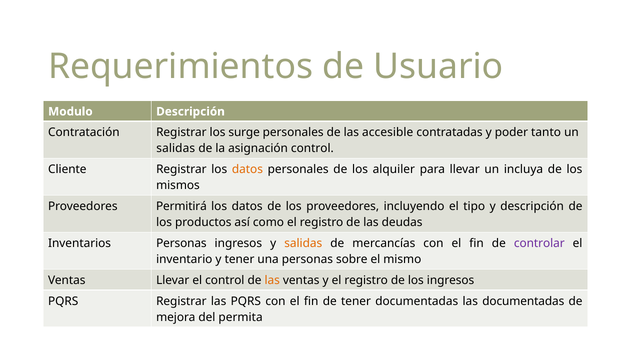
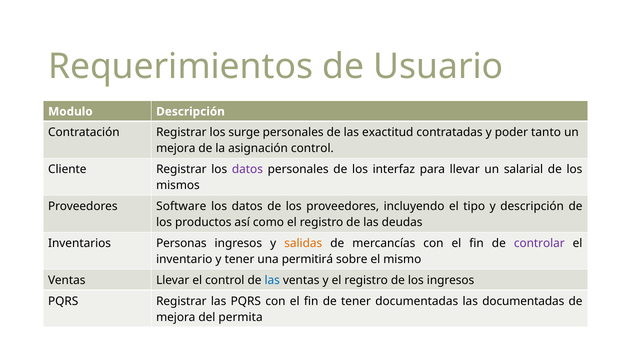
accesible: accesible -> exactitud
salidas at (176, 149): salidas -> mejora
datos at (247, 169) colour: orange -> purple
alquiler: alquiler -> interfaz
incluya: incluya -> salarial
Permitirá: Permitirá -> Software
una personas: personas -> permitirá
las at (272, 280) colour: orange -> blue
